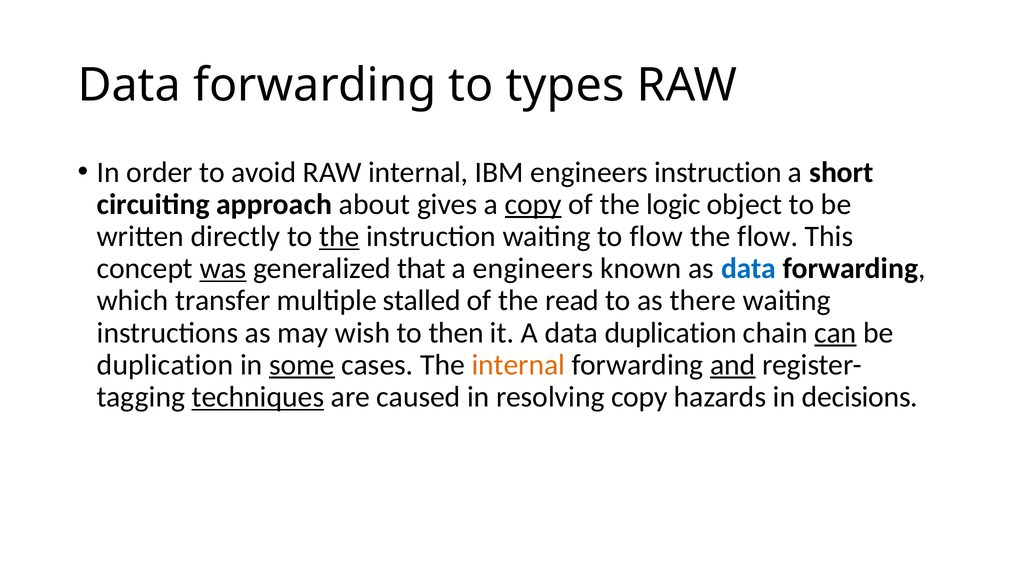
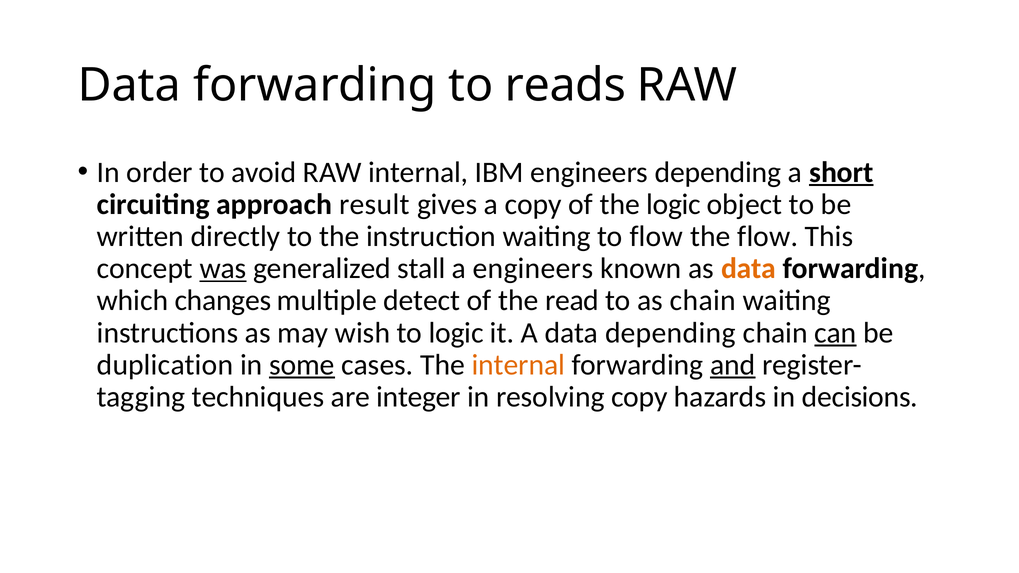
types: types -> reads
engineers instruction: instruction -> depending
short underline: none -> present
about: about -> result
copy at (533, 204) underline: present -> none
the at (339, 236) underline: present -> none
that: that -> stall
data at (749, 269) colour: blue -> orange
transfer: transfer -> changes
stalled: stalled -> detect
as there: there -> chain
to then: then -> logic
data duplication: duplication -> depending
techniques underline: present -> none
caused: caused -> integer
